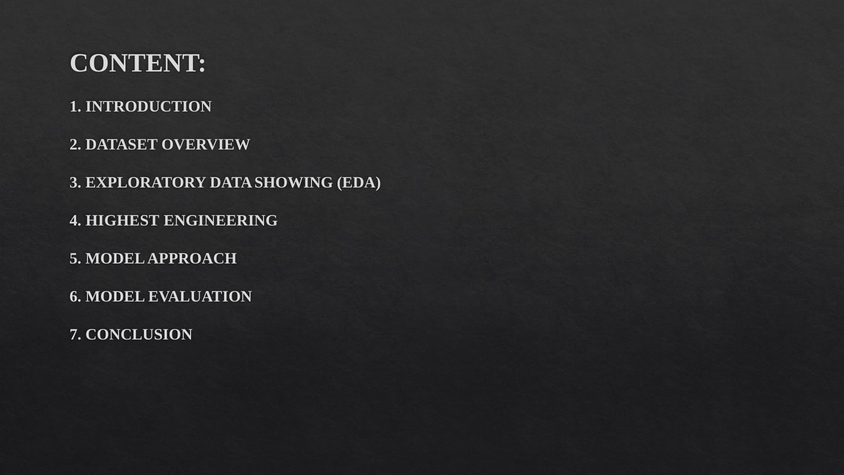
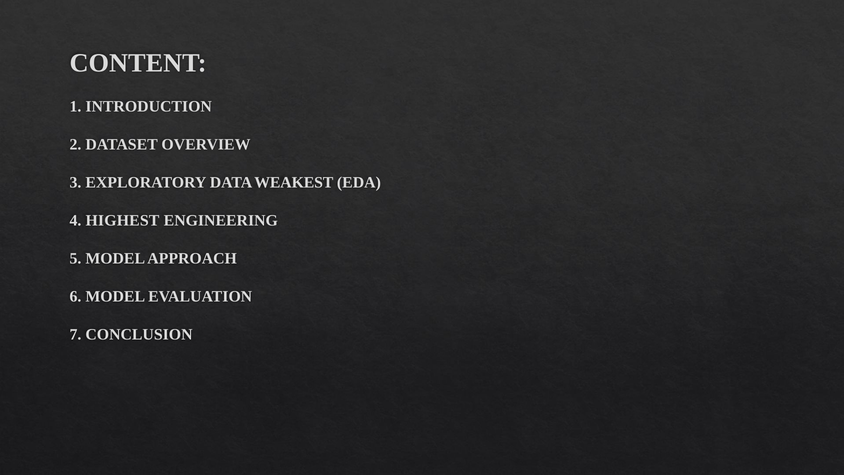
SHOWING: SHOWING -> WEAKEST
